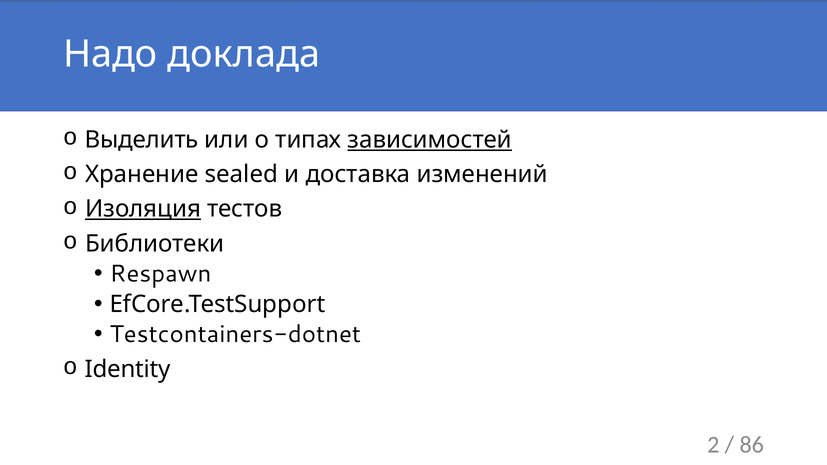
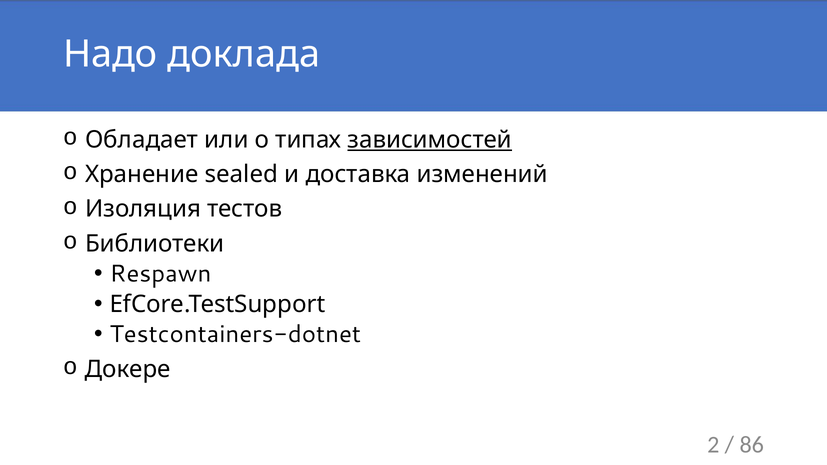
Выделить: Выделить -> Обладает
Изоляция underline: present -> none
Identity: Identity -> Докере
